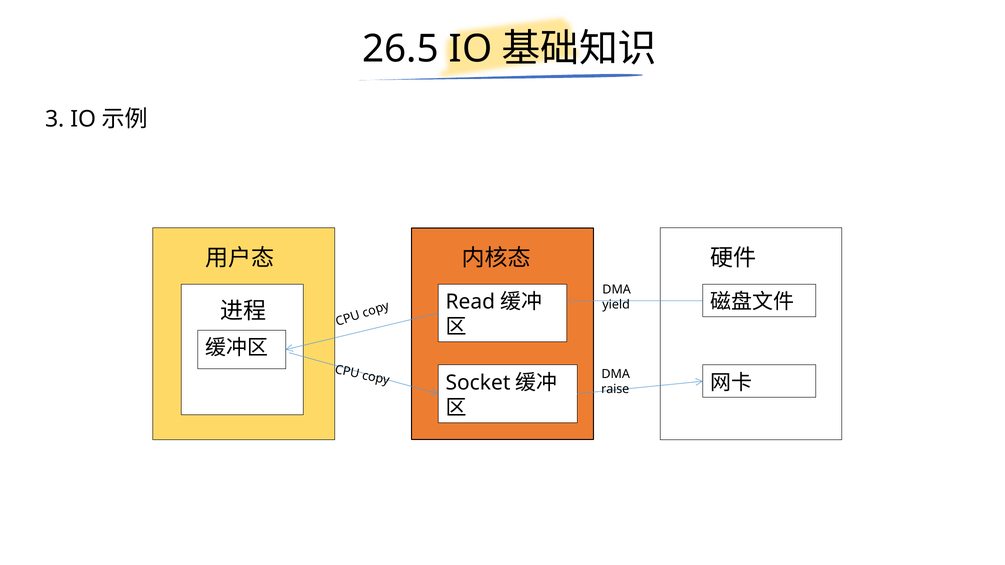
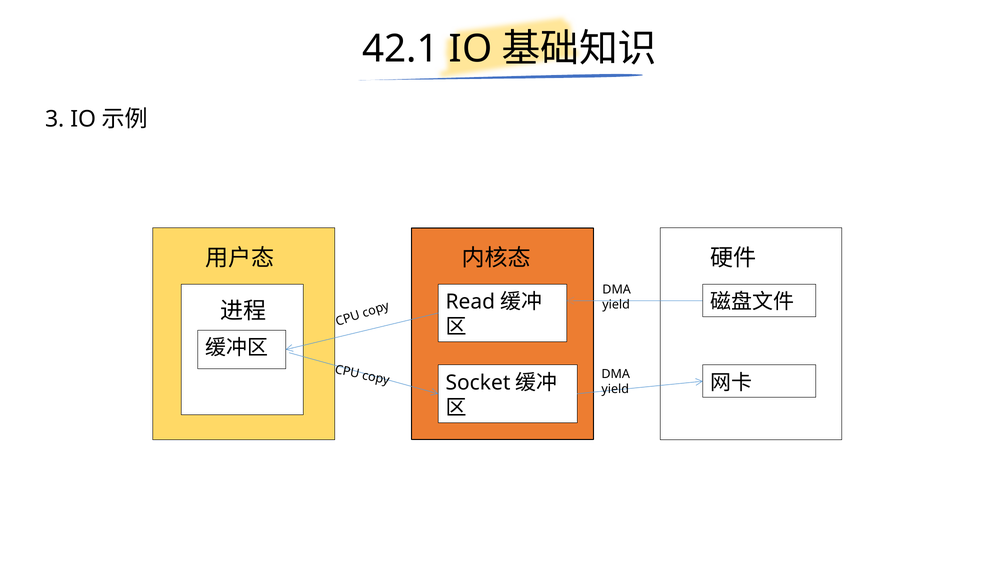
26.5: 26.5 -> 42.1
raise at (615, 389): raise -> yield
